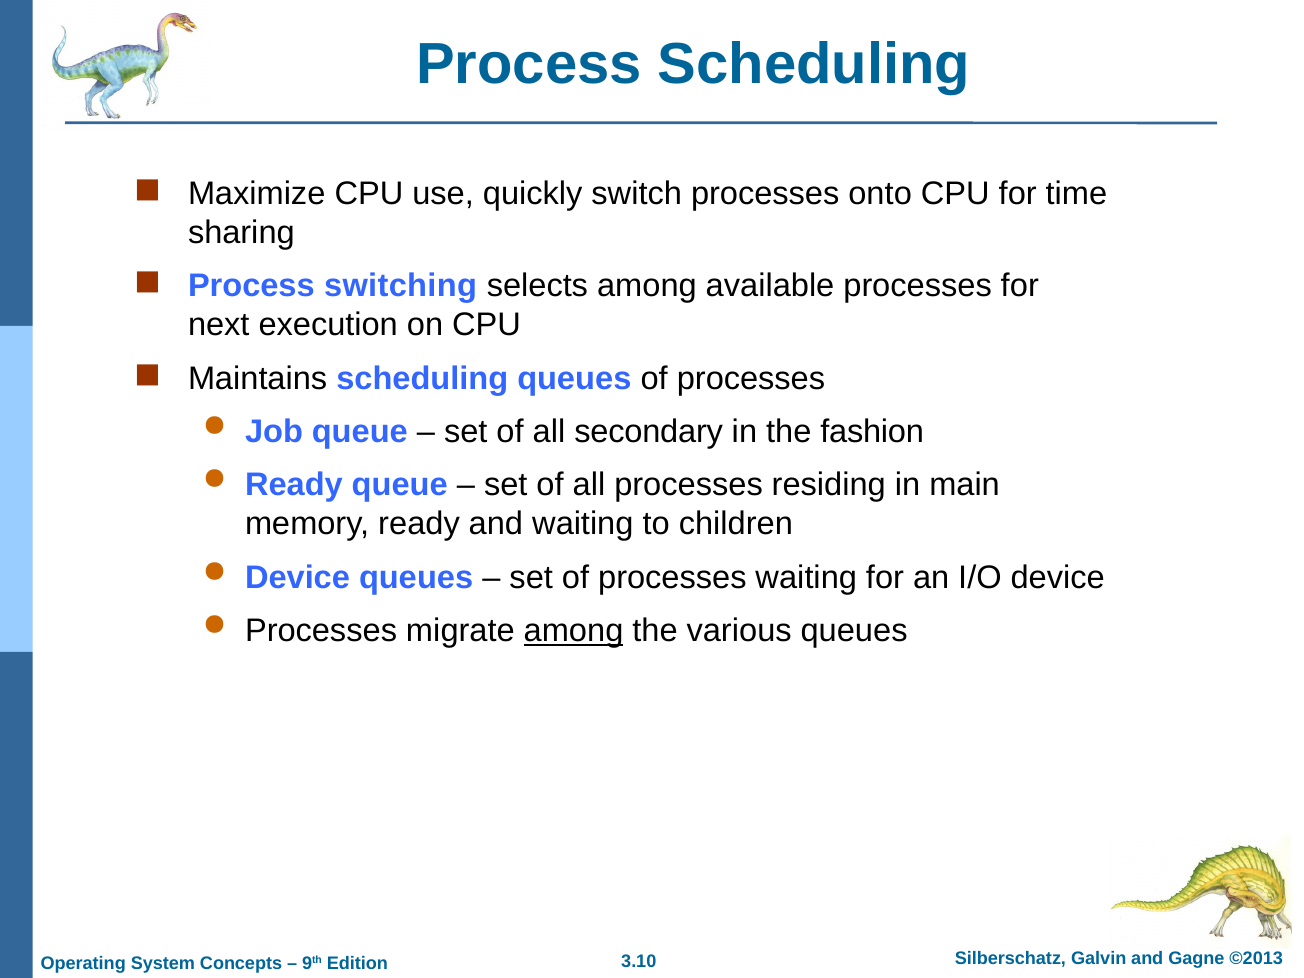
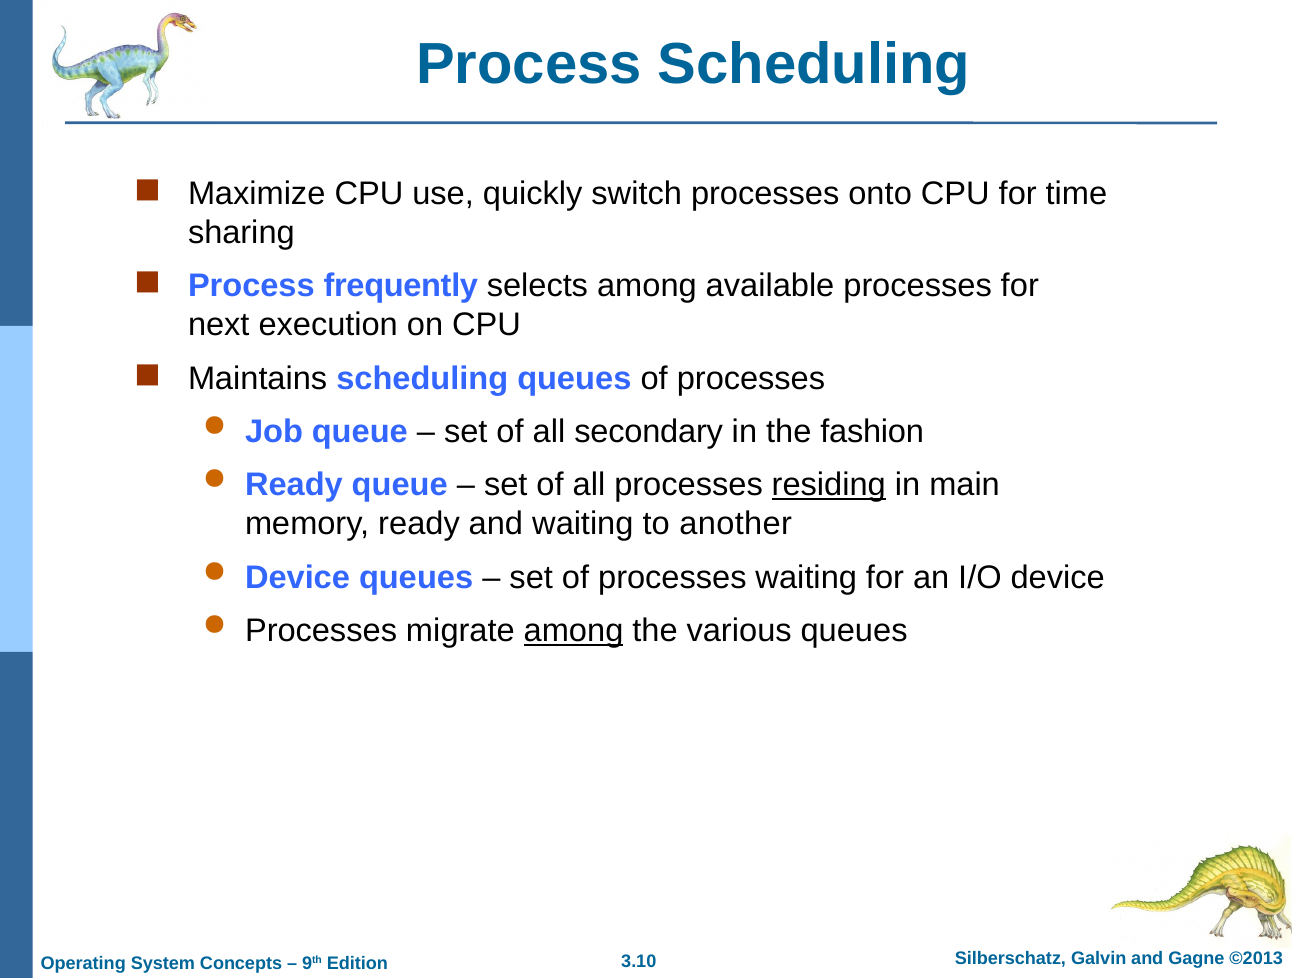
switching: switching -> frequently
residing underline: none -> present
children: children -> another
